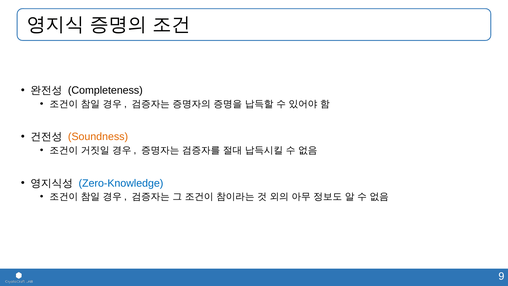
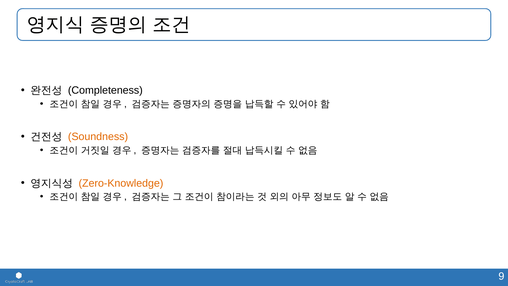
Zero-Knowledge colour: blue -> orange
